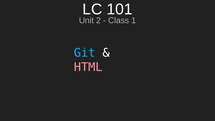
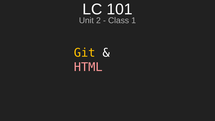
Git colour: light blue -> yellow
